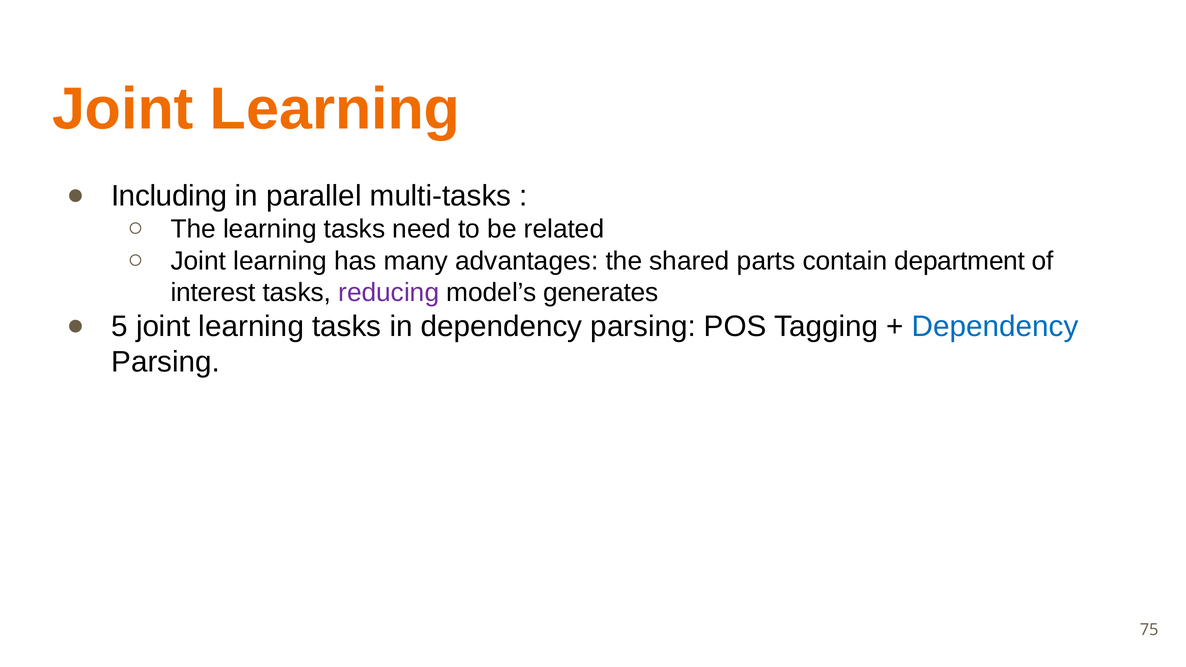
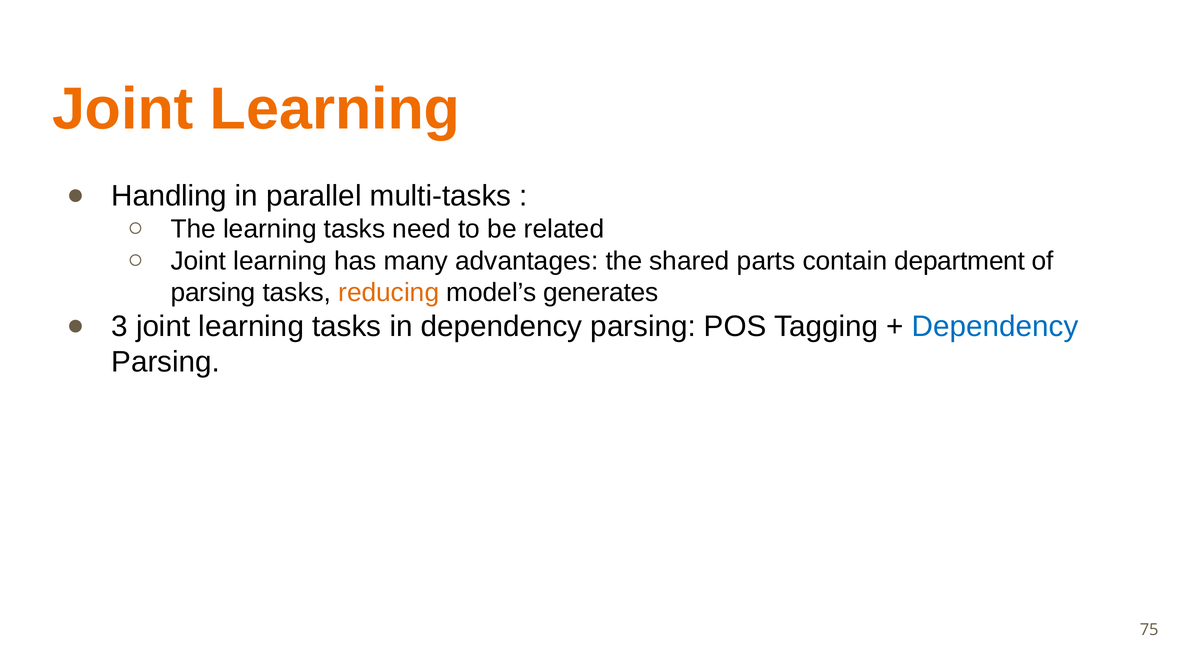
Including: Including -> Handling
interest at (213, 293): interest -> parsing
reducing colour: purple -> orange
5: 5 -> 3
